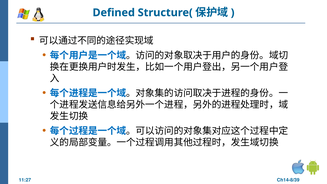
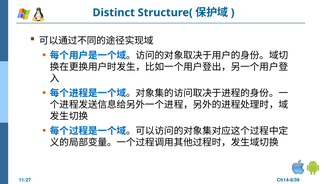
Defined: Defined -> Distinct
